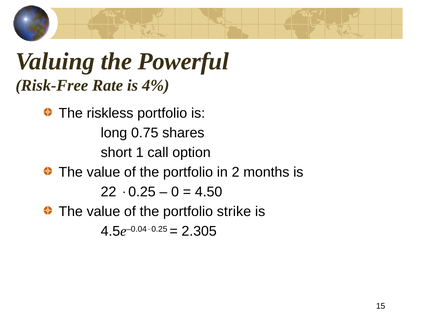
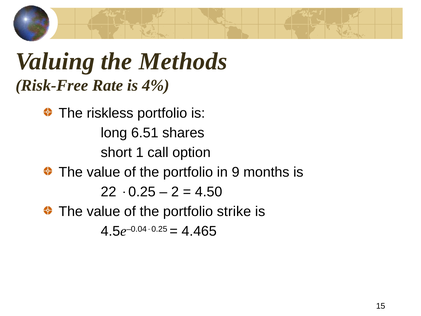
Powerful: Powerful -> Methods
0.75: 0.75 -> 6.51
2: 2 -> 9
0: 0 -> 2
2.305: 2.305 -> 4.465
